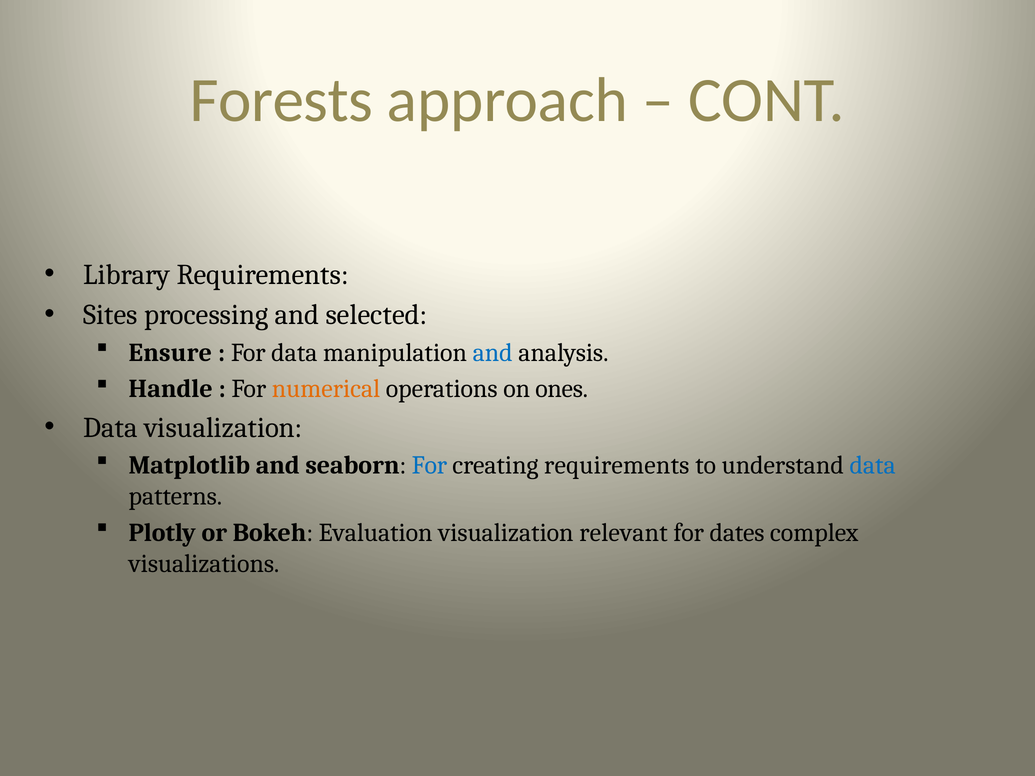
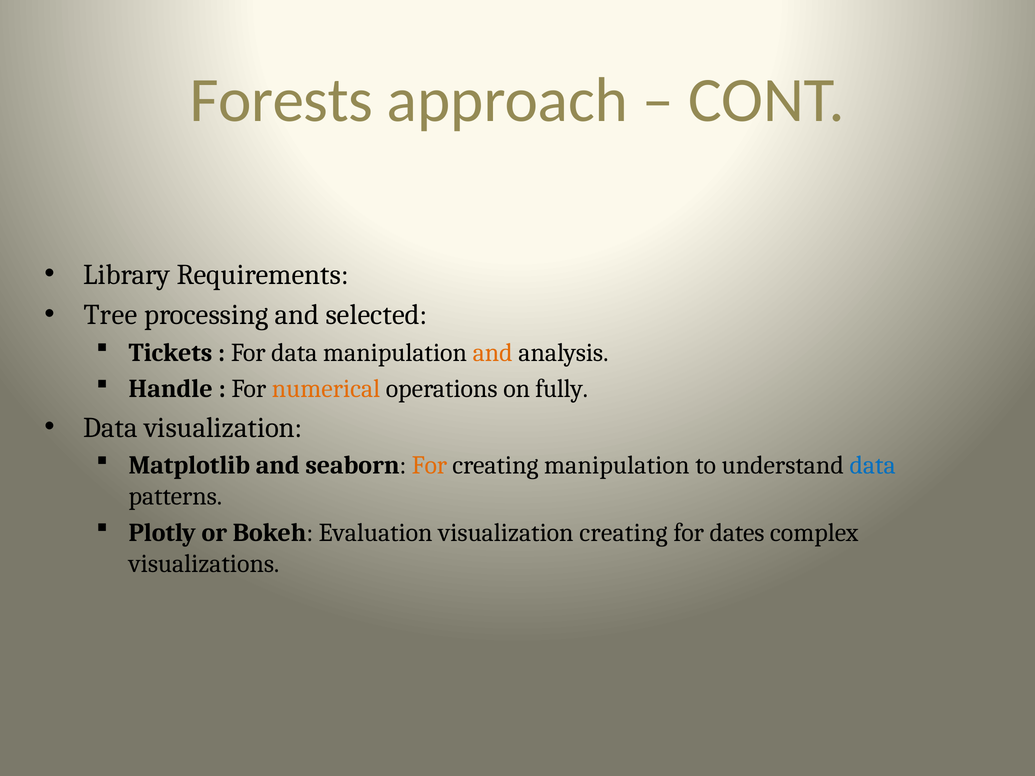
Sites: Sites -> Tree
Ensure: Ensure -> Tickets
and at (493, 353) colour: blue -> orange
ones: ones -> fully
For at (429, 465) colour: blue -> orange
creating requirements: requirements -> manipulation
visualization relevant: relevant -> creating
